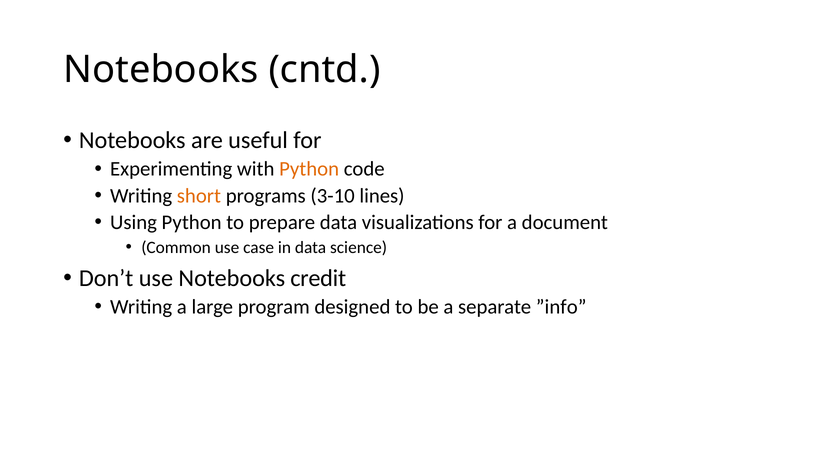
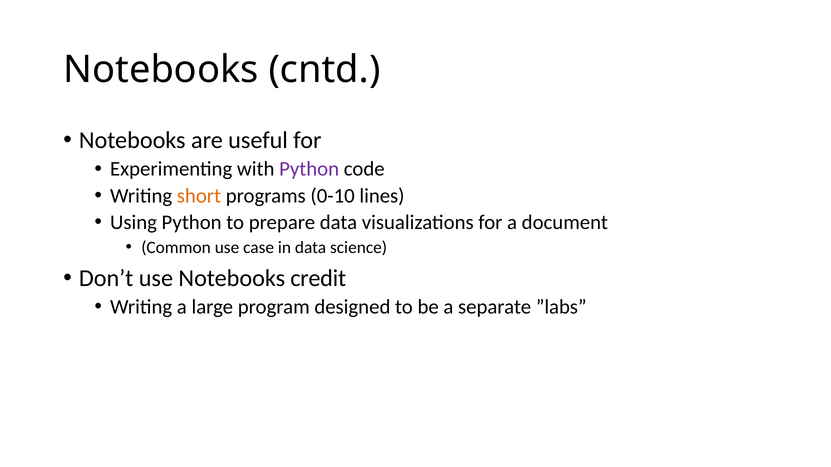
Python at (309, 169) colour: orange -> purple
3-10: 3-10 -> 0-10
”info: ”info -> ”labs
